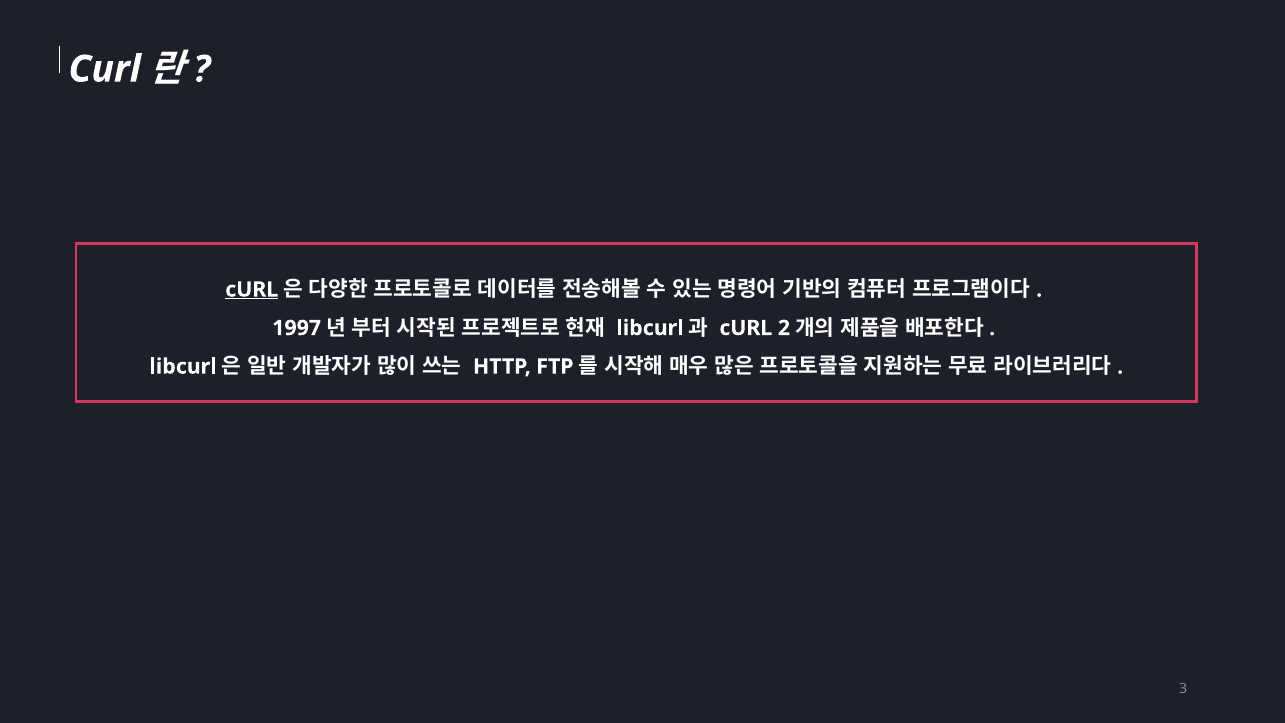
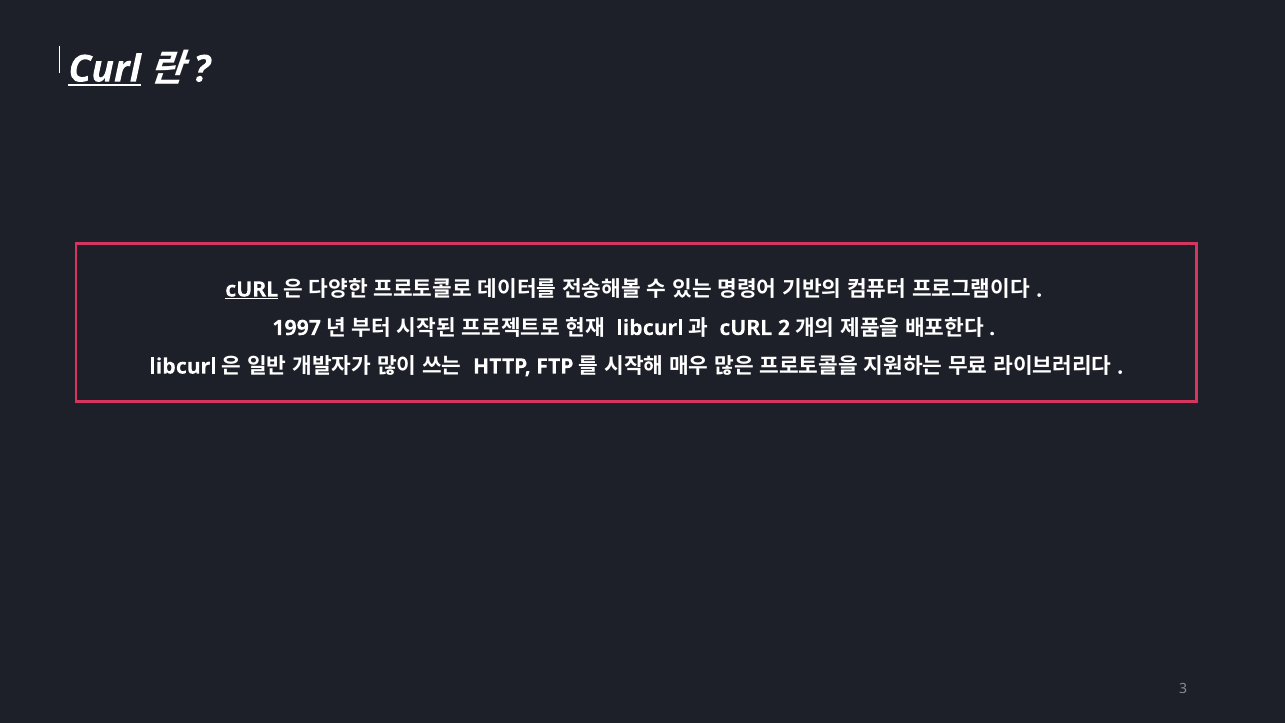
Curl at (105, 69) underline: none -> present
